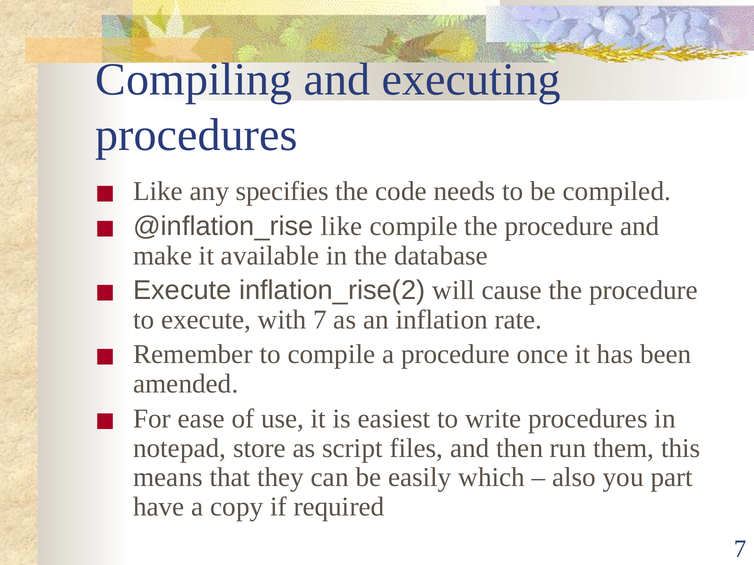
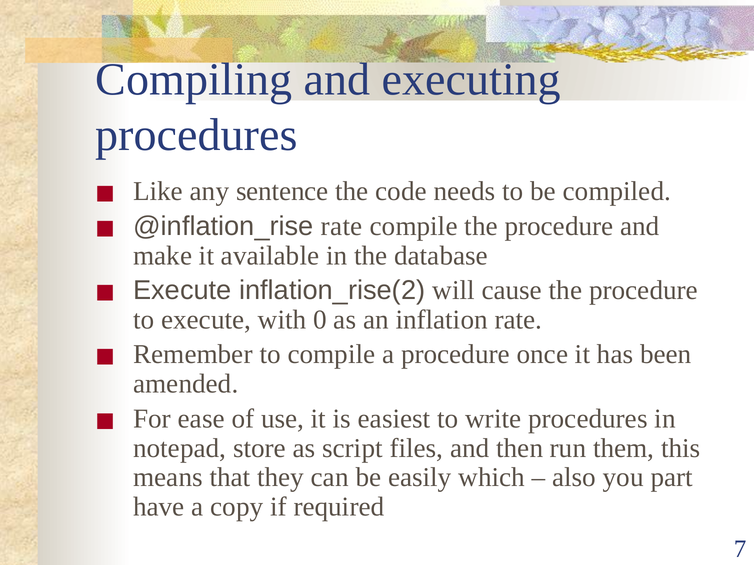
specifies: specifies -> sentence
@inflation_rise like: like -> rate
with 7: 7 -> 0
